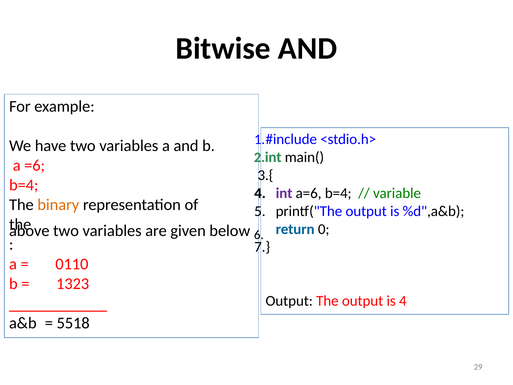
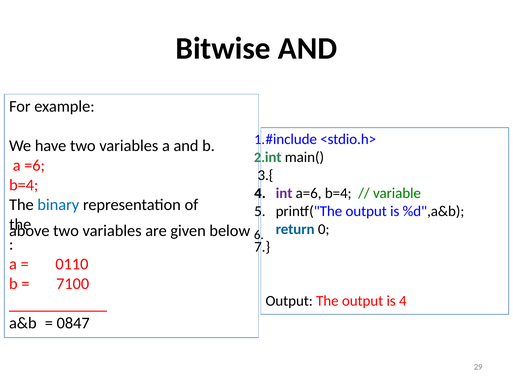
binary colour: orange -> blue
1323: 1323 -> 7100
5518: 5518 -> 0847
